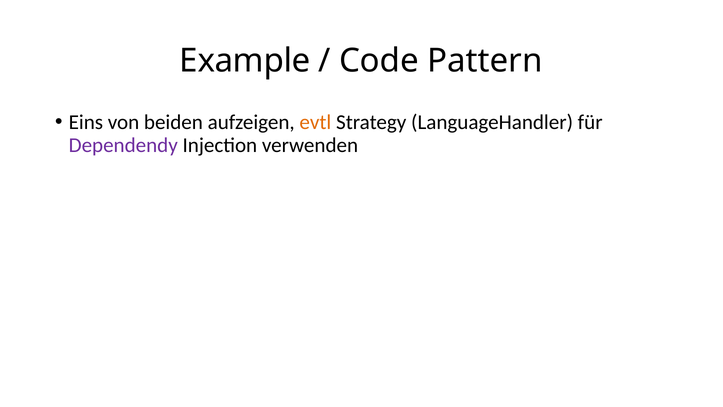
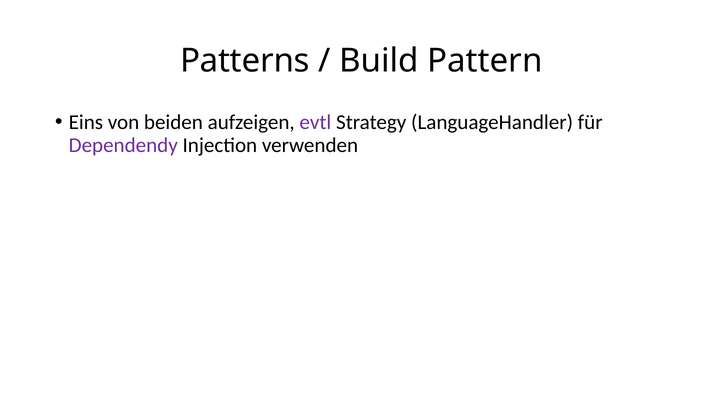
Example: Example -> Patterns
Code: Code -> Build
evtl colour: orange -> purple
